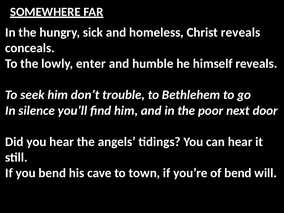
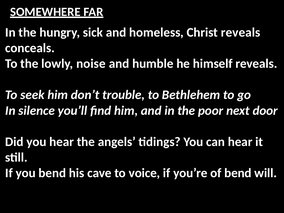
enter: enter -> noise
town: town -> voice
